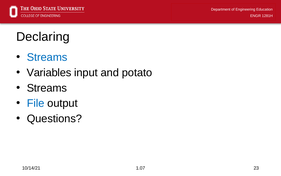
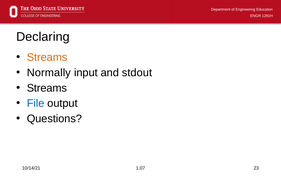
Streams at (47, 57) colour: blue -> orange
Variables: Variables -> Normally
potato: potato -> stdout
